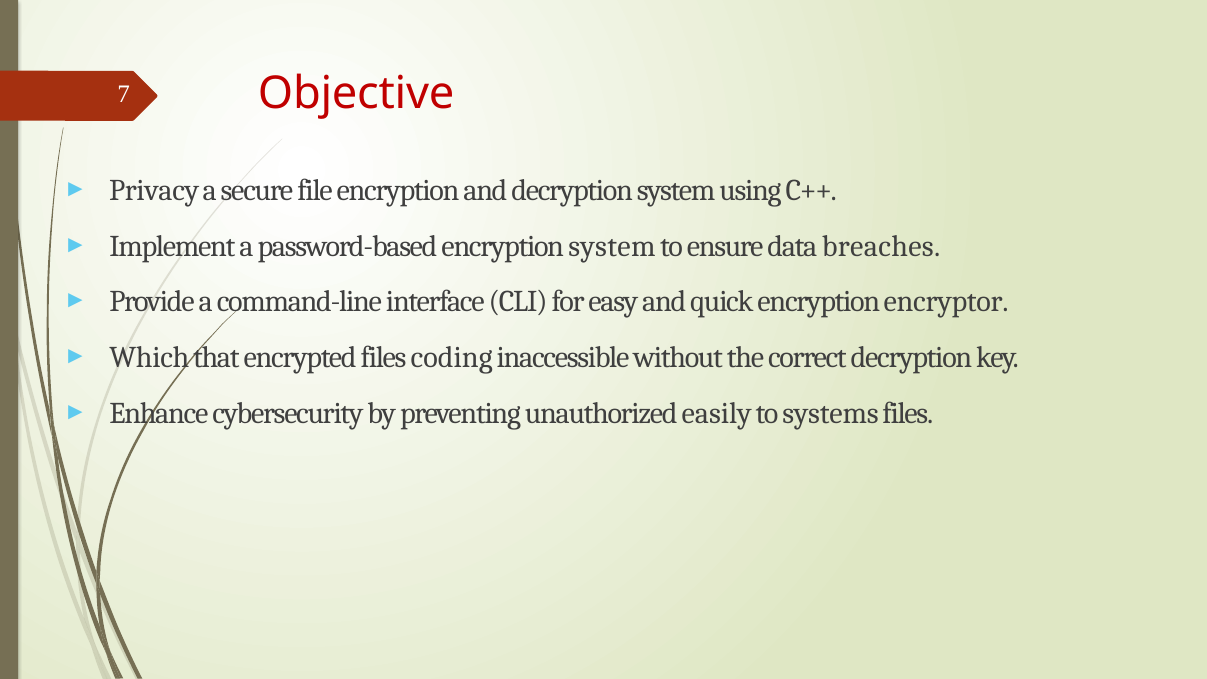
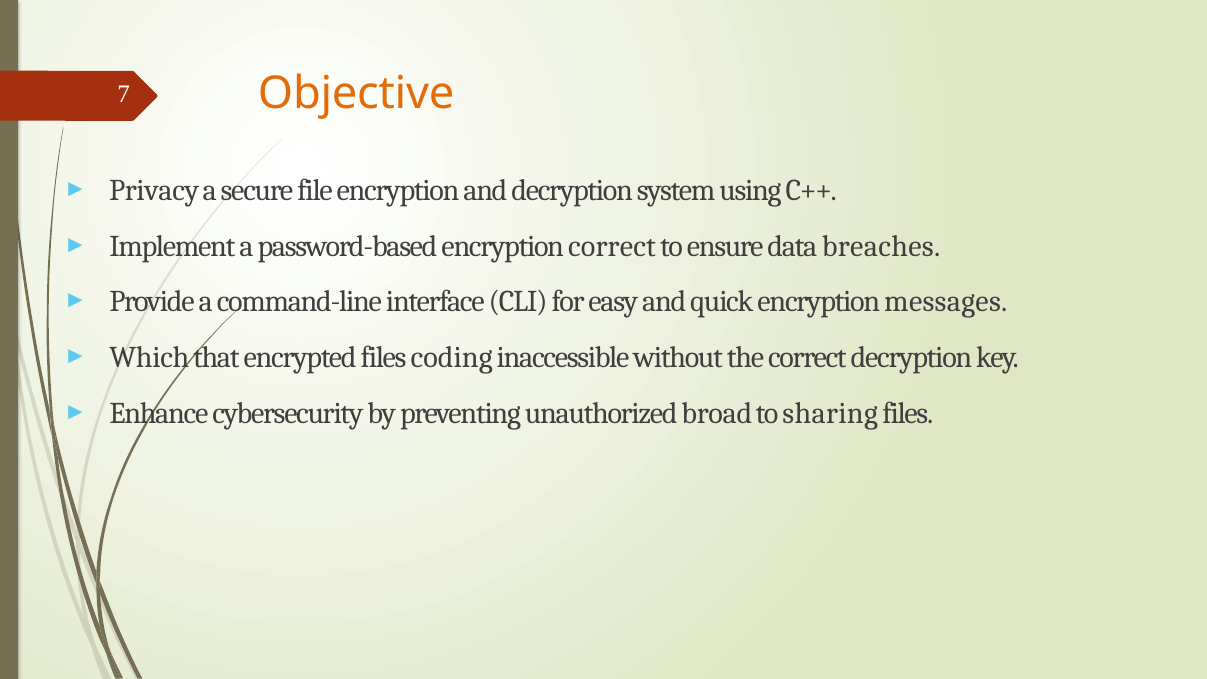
Objective colour: red -> orange
encryption system: system -> correct
encryptor: encryptor -> messages
easily: easily -> broad
systems: systems -> sharing
